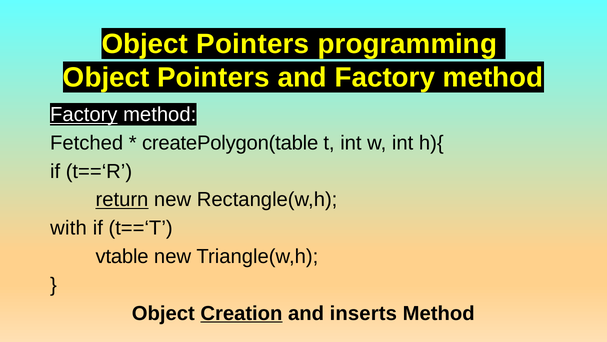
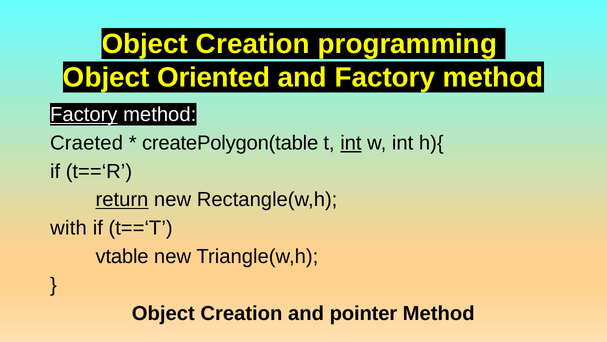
Pointers at (253, 44): Pointers -> Creation
Pointers at (213, 77): Pointers -> Oriented
Fetched: Fetched -> Craeted
int at (351, 143) underline: none -> present
Creation at (241, 313) underline: present -> none
inserts: inserts -> pointer
